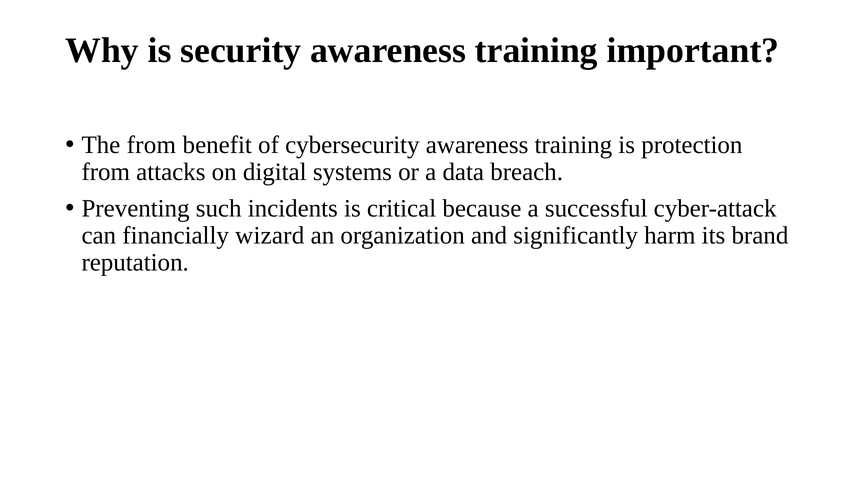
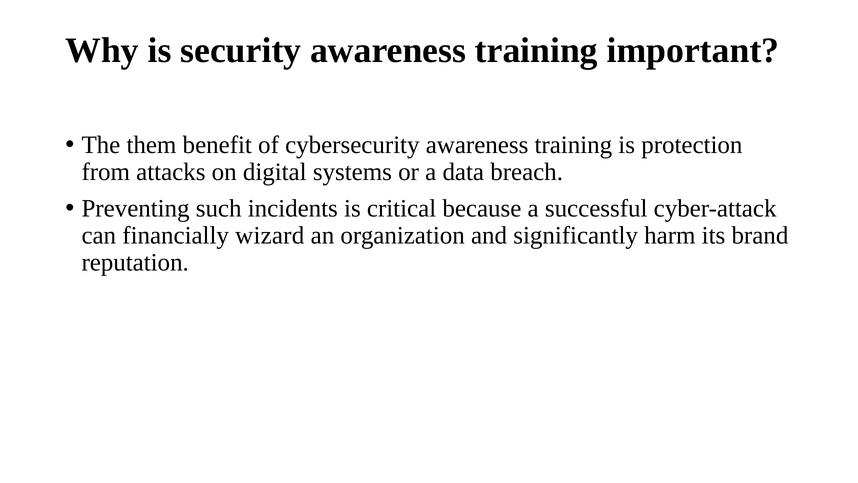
The from: from -> them
